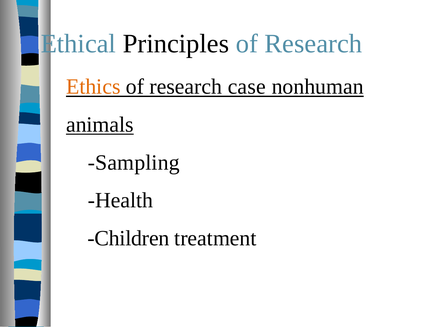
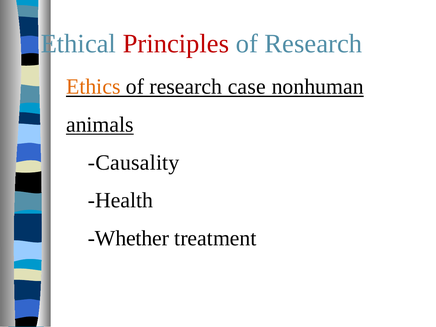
Principles colour: black -> red
Sampling: Sampling -> Causality
Children: Children -> Whether
